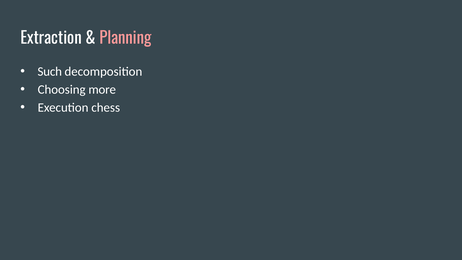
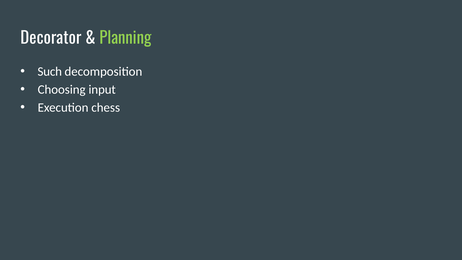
Extraction: Extraction -> Decorator
Planning colour: pink -> light green
more: more -> input
